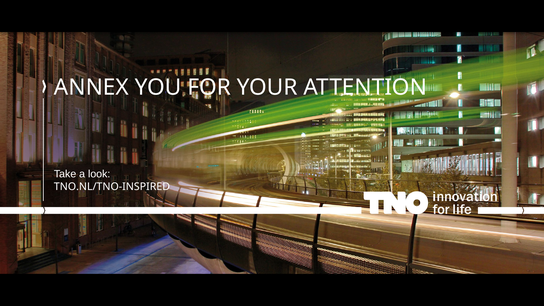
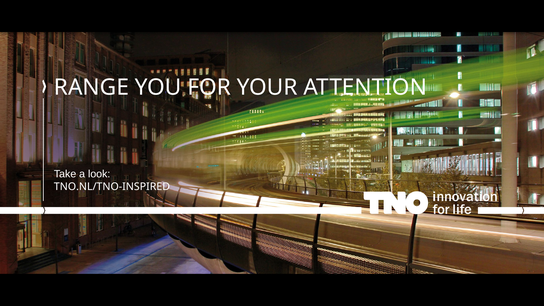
ANNEX: ANNEX -> RANGE
